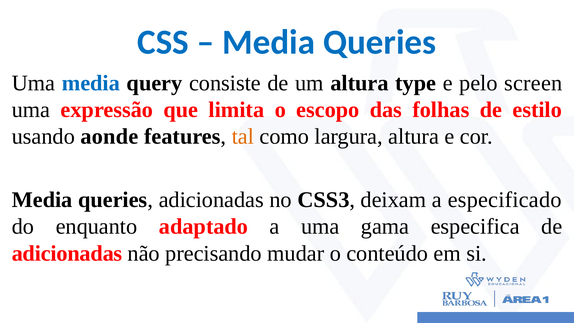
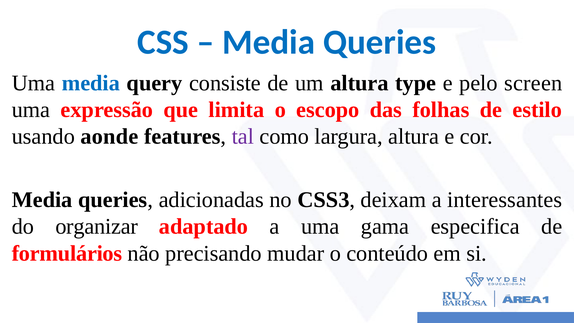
tal colour: orange -> purple
especificado: especificado -> interessantes
enquanto: enquanto -> organizar
adicionadas at (67, 253): adicionadas -> formulários
